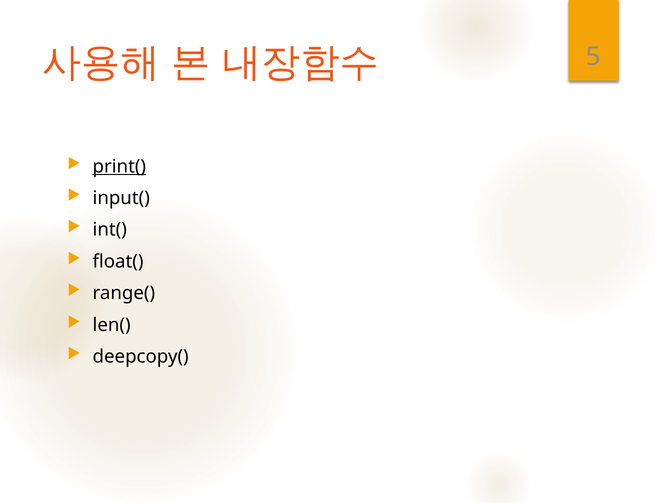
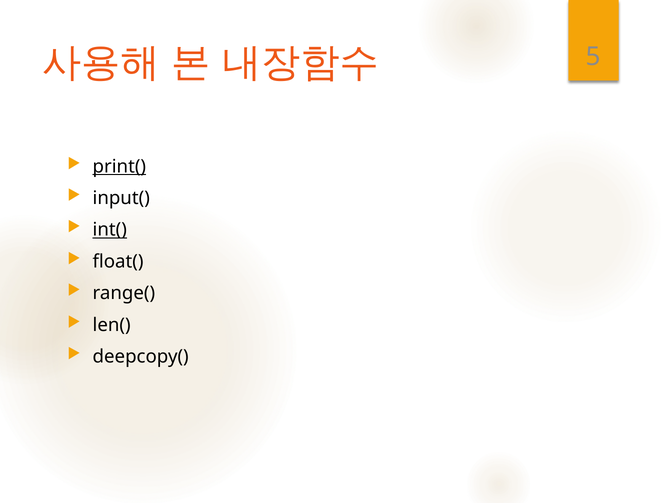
int( underline: none -> present
